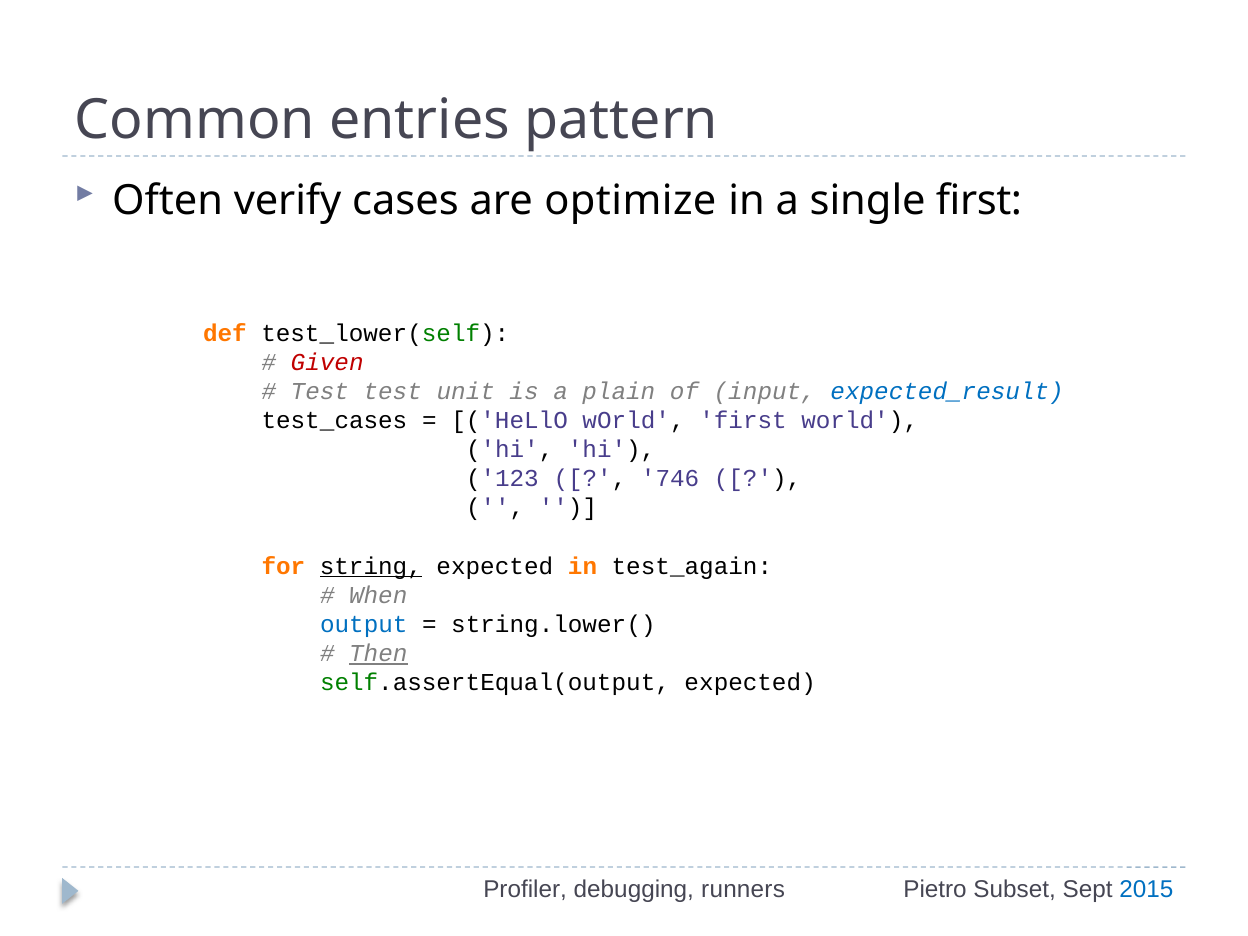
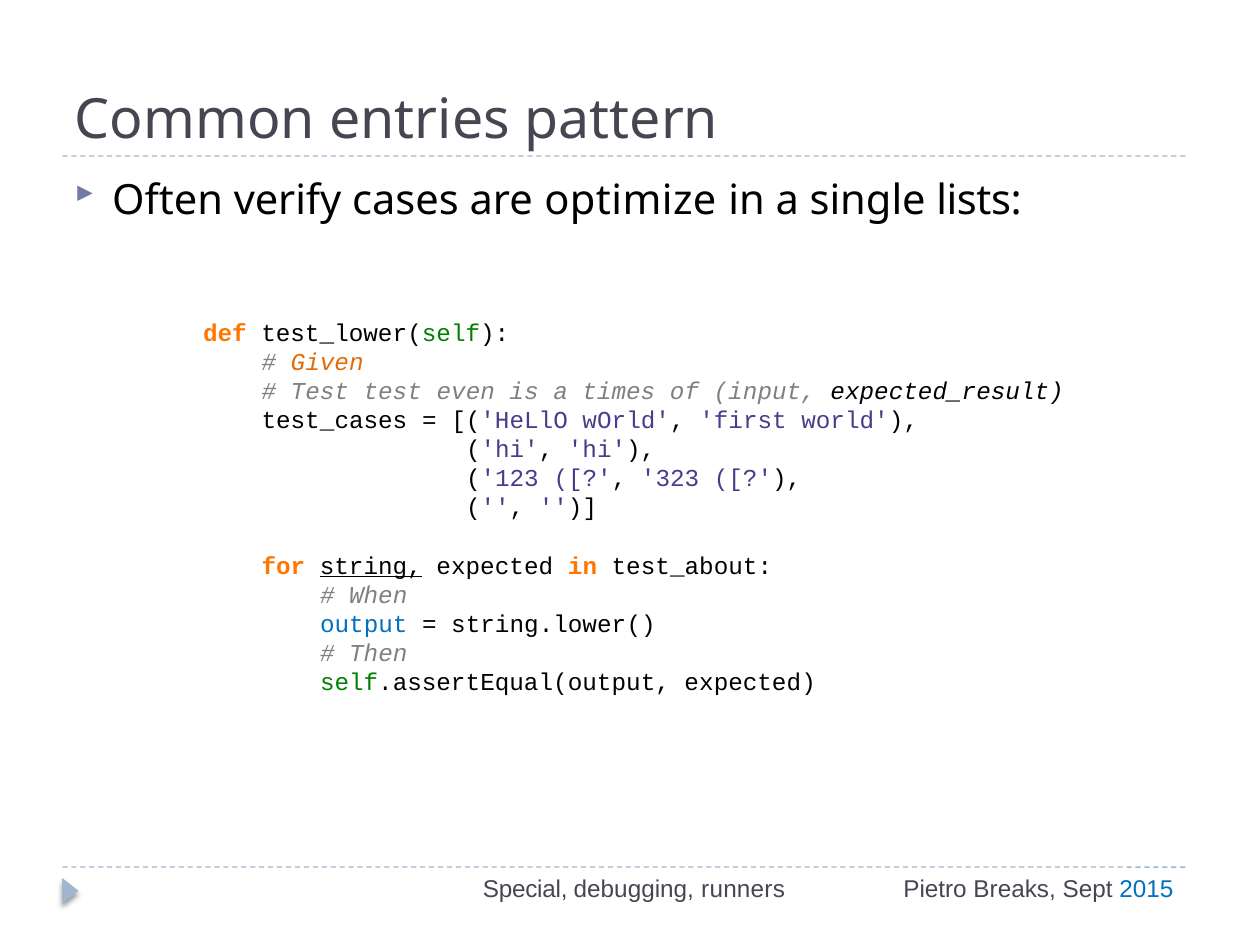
single first: first -> lists
Given colour: red -> orange
unit: unit -> even
plain: plain -> times
expected_result colour: blue -> black
746: 746 -> 323
test_again: test_again -> test_about
Then underline: present -> none
Profiler: Profiler -> Special
Subset: Subset -> Breaks
